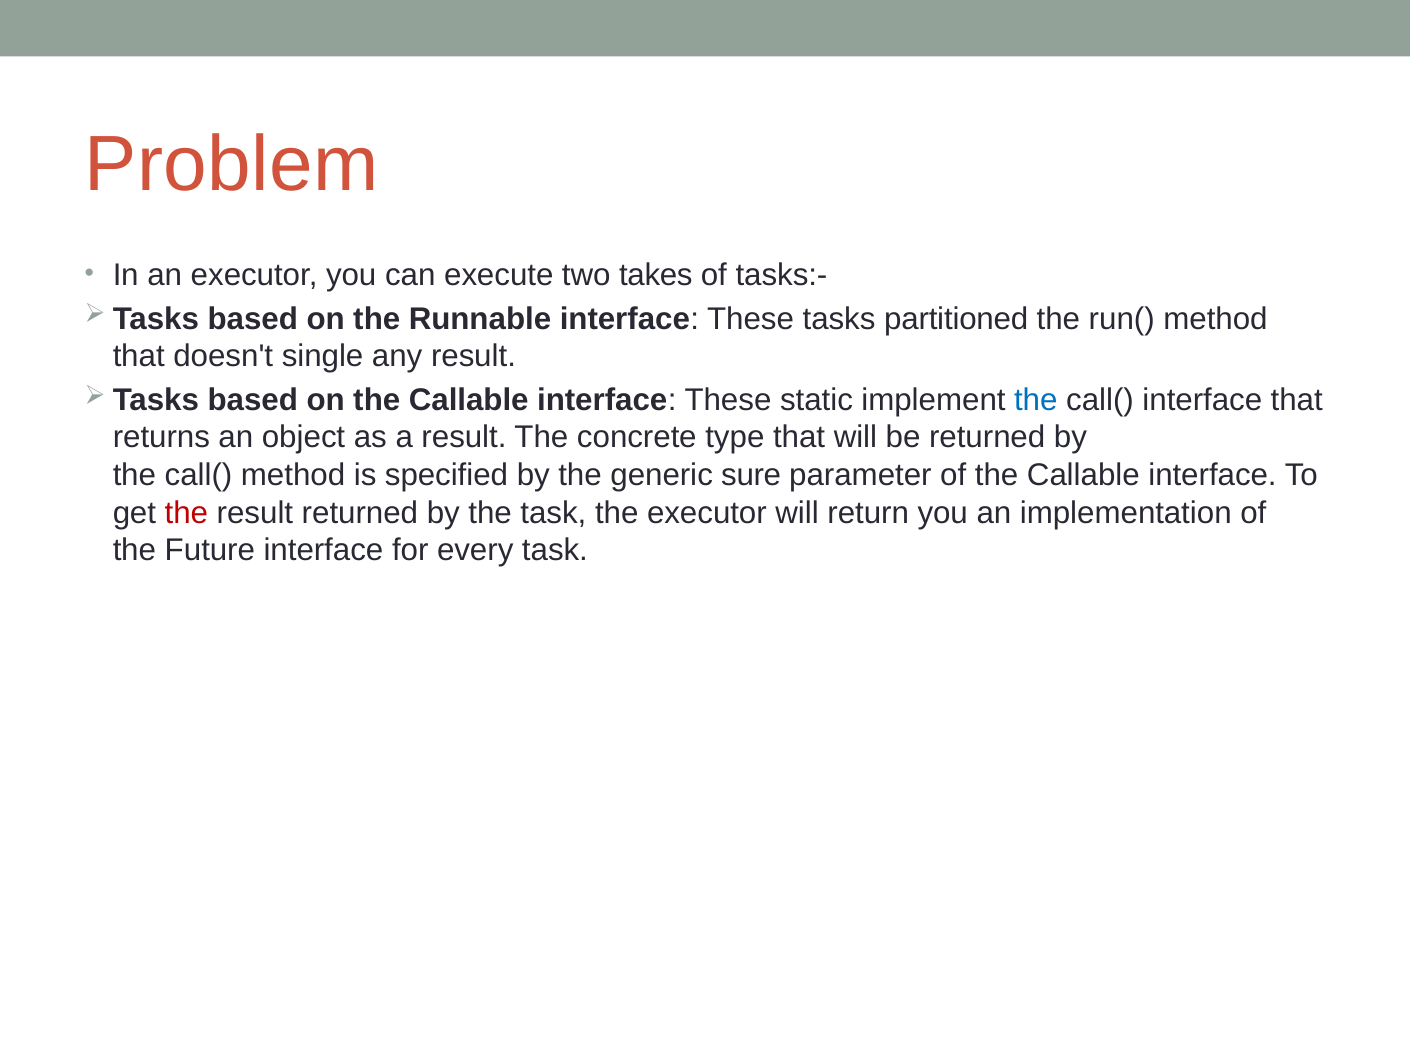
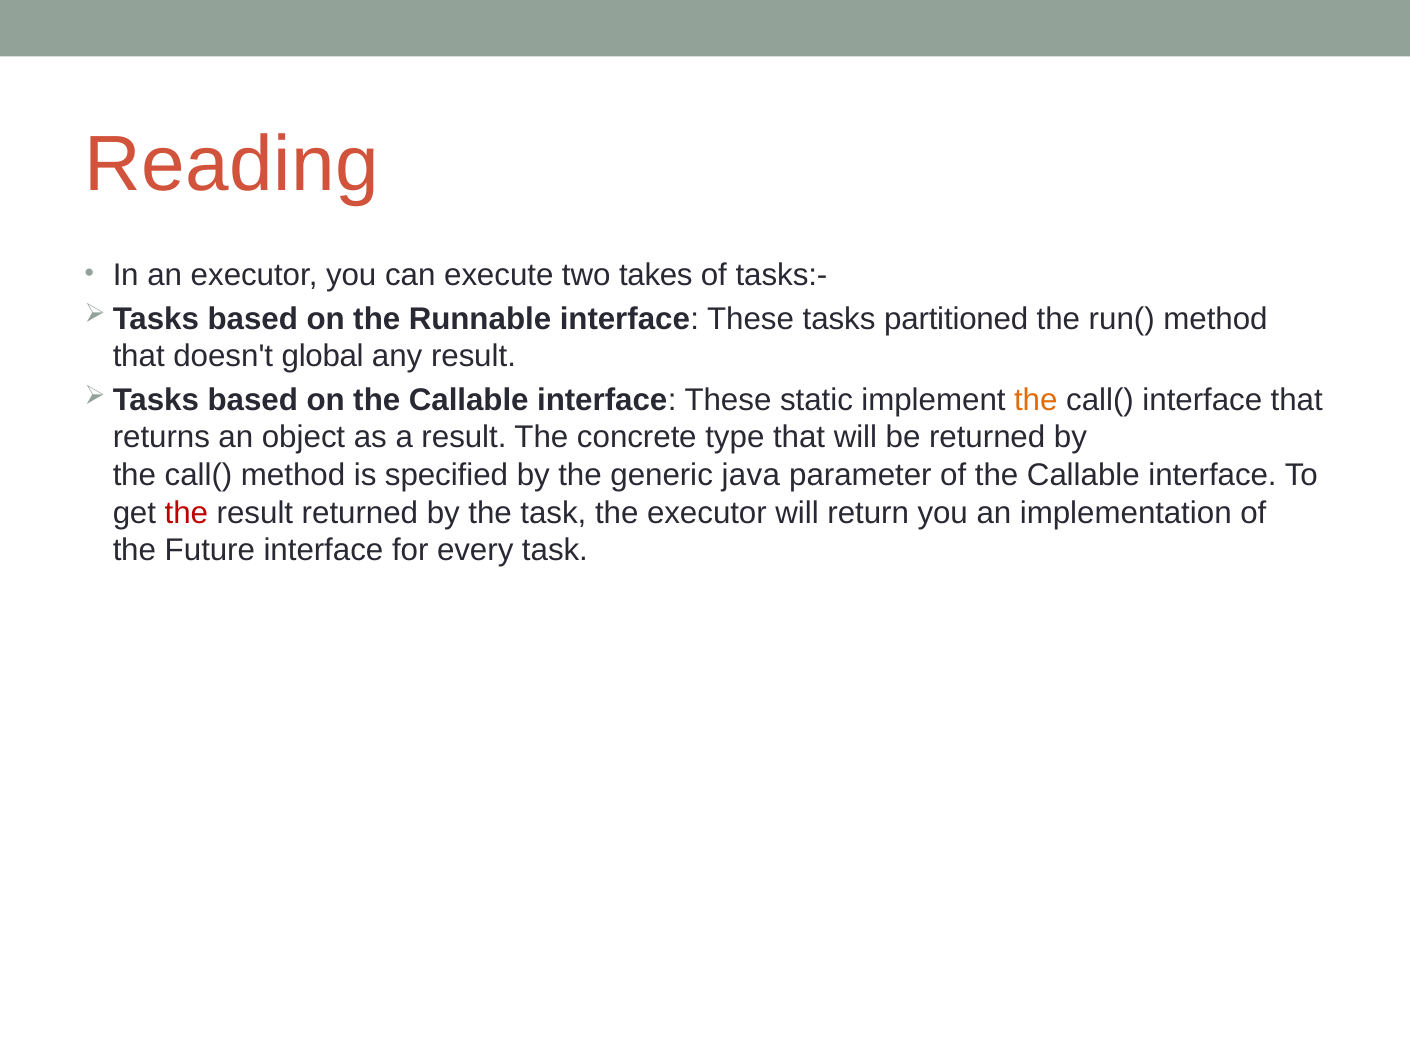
Problem: Problem -> Reading
single: single -> global
the at (1036, 400) colour: blue -> orange
sure: sure -> java
